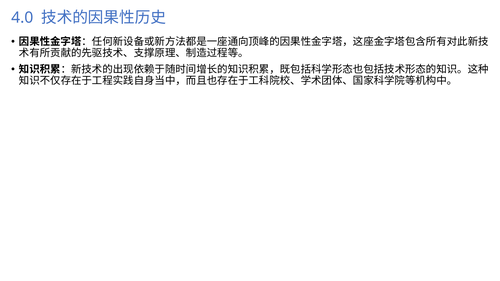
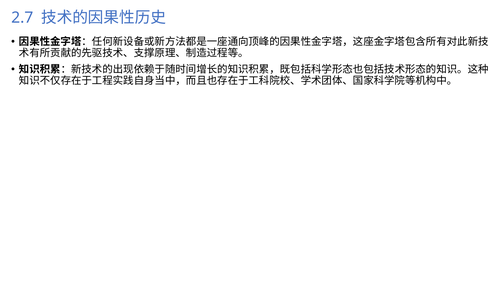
4.0: 4.0 -> 2.7
